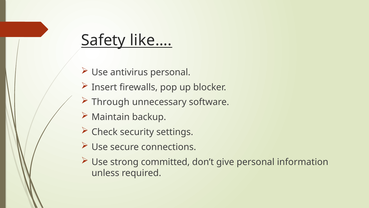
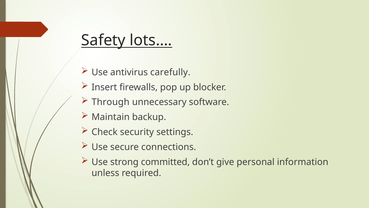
like…: like… -> lots…
antivirus personal: personal -> carefully
